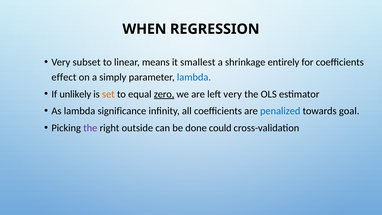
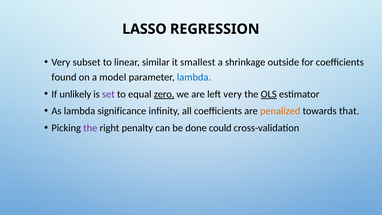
WHEN: WHEN -> LASSO
means: means -> similar
entirely: entirely -> outside
effect: effect -> found
simply: simply -> model
set colour: orange -> purple
OLS underline: none -> present
penalized colour: blue -> orange
goal: goal -> that
outside: outside -> penalty
